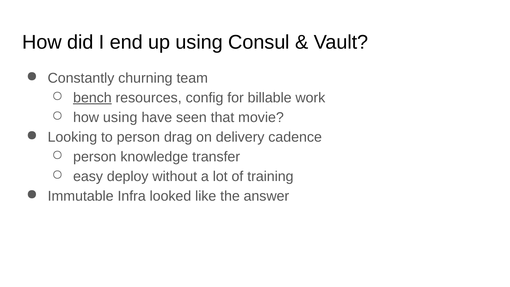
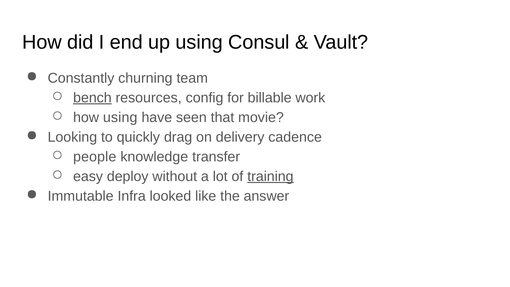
to person: person -> quickly
person at (95, 157): person -> people
training underline: none -> present
